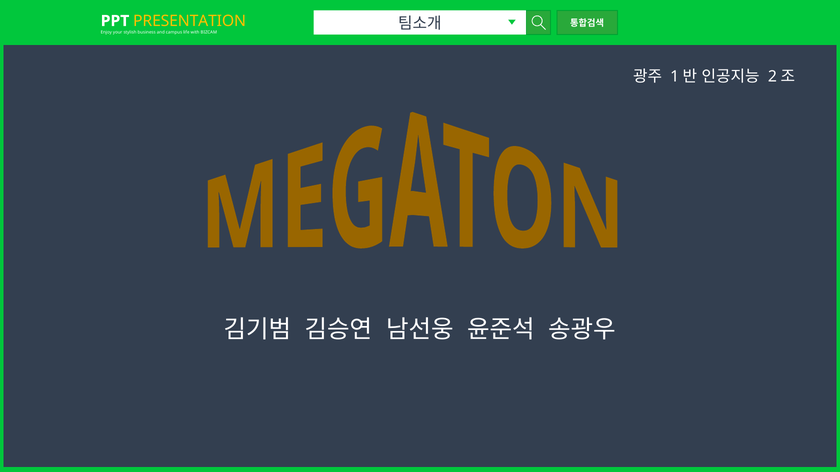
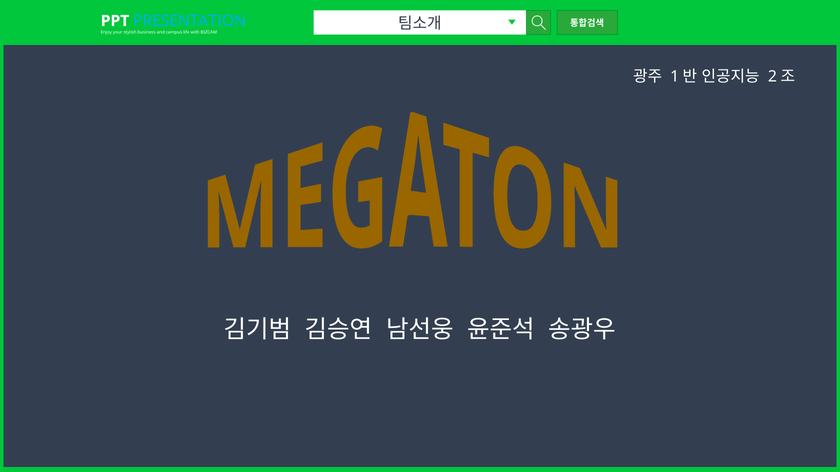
PRESENTATION colour: yellow -> light blue
